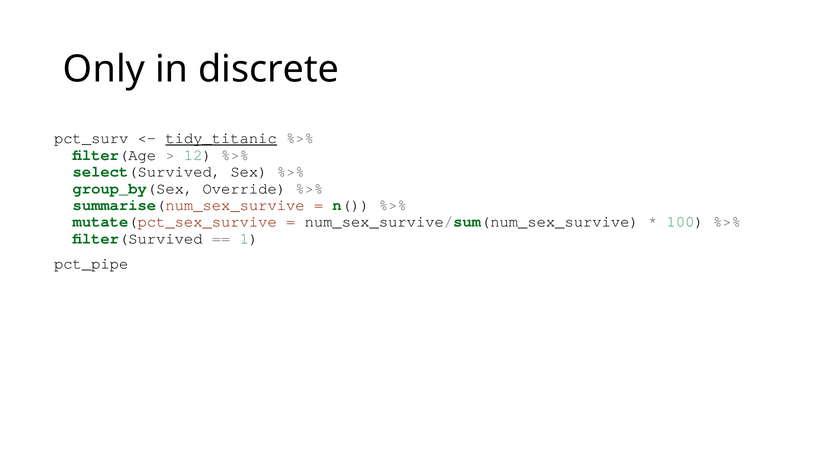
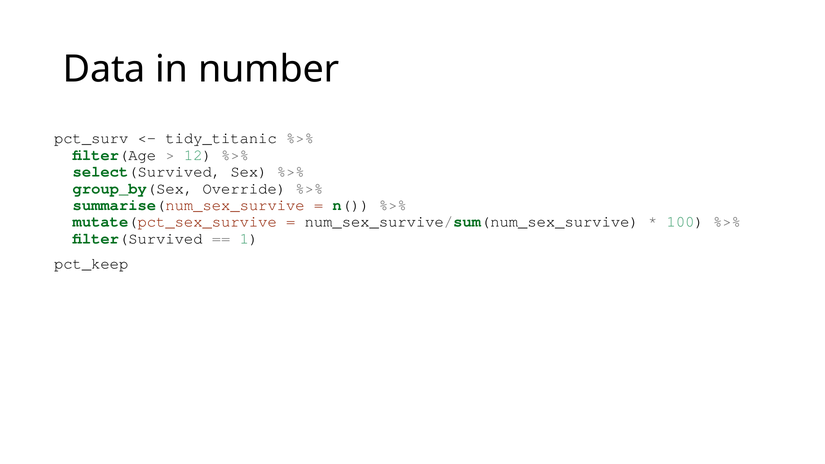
Only: Only -> Data
discrete: discrete -> number
tidy_titanic underline: present -> none
pct_pipe: pct_pipe -> pct_keep
